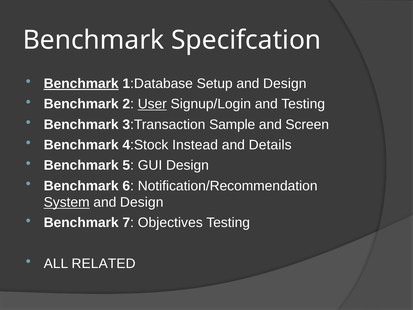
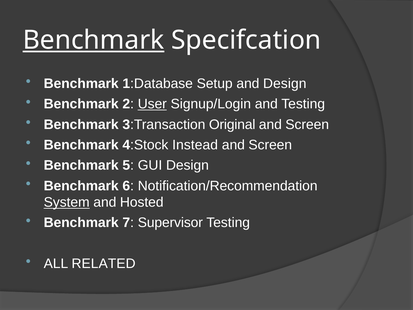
Benchmark at (94, 40) underline: none -> present
Benchmark at (81, 84) underline: present -> none
Sample: Sample -> Original
Details at (270, 145): Details -> Screen
Design at (142, 202): Design -> Hosted
Objectives: Objectives -> Supervisor
